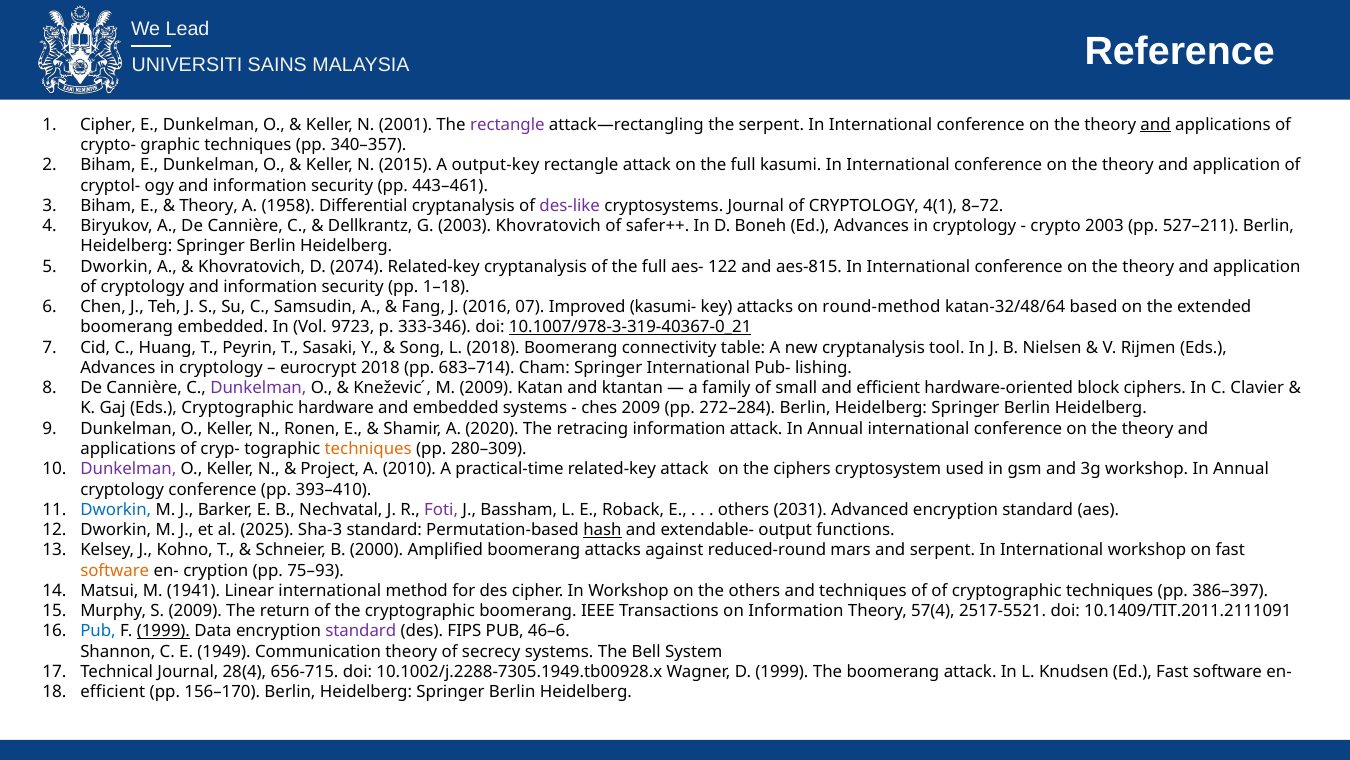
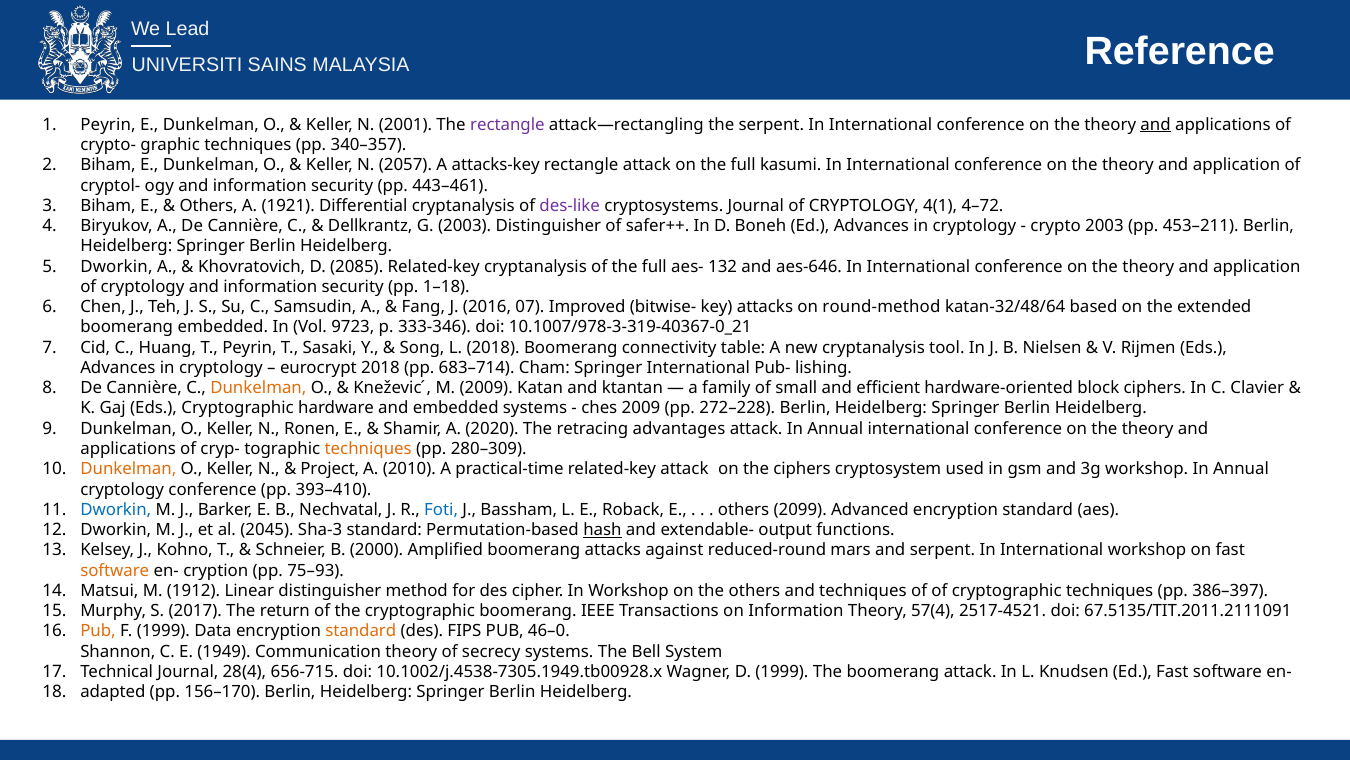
Cipher at (108, 125): Cipher -> Peyrin
2015: 2015 -> 2057
output-key: output-key -> attacks-key
Theory at (209, 206): Theory -> Others
1958: 1958 -> 1921
8–72: 8–72 -> 4–72
2003 Khovratovich: Khovratovich -> Distinguisher
527–211: 527–211 -> 453–211
2074: 2074 -> 2085
122: 122 -> 132
aes-815: aes-815 -> aes-646
kasumi-: kasumi- -> bitwise-
10.1007/978-3-319-40367-0_21 underline: present -> none
Dunkelman at (258, 388) colour: purple -> orange
272–284: 272–284 -> 272–228
retracing information: information -> advantages
Dunkelman at (128, 469) colour: purple -> orange
Foti colour: purple -> blue
2031: 2031 -> 2099
2025: 2025 -> 2045
1941: 1941 -> 1912
Linear international: international -> distinguisher
S 2009: 2009 -> 2017
2517-5521: 2517-5521 -> 2517-4521
10.1409/TIT.2011.2111091: 10.1409/TIT.2011.2111091 -> 67.5135/TIT.2011.2111091
Pub at (98, 631) colour: blue -> orange
1999 at (163, 631) underline: present -> none
standard at (361, 631) colour: purple -> orange
46–6: 46–6 -> 46–0
10.1002/j.2288-7305.1949.tb00928.x: 10.1002/j.2288-7305.1949.tb00928.x -> 10.1002/j.4538-7305.1949.tb00928.x
efficient at (113, 692): efficient -> adapted
